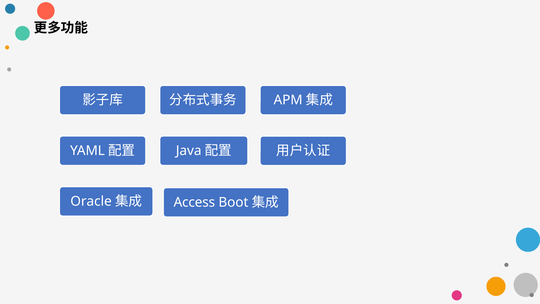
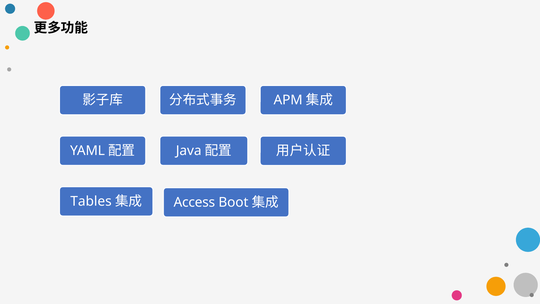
Oracle: Oracle -> Tables
